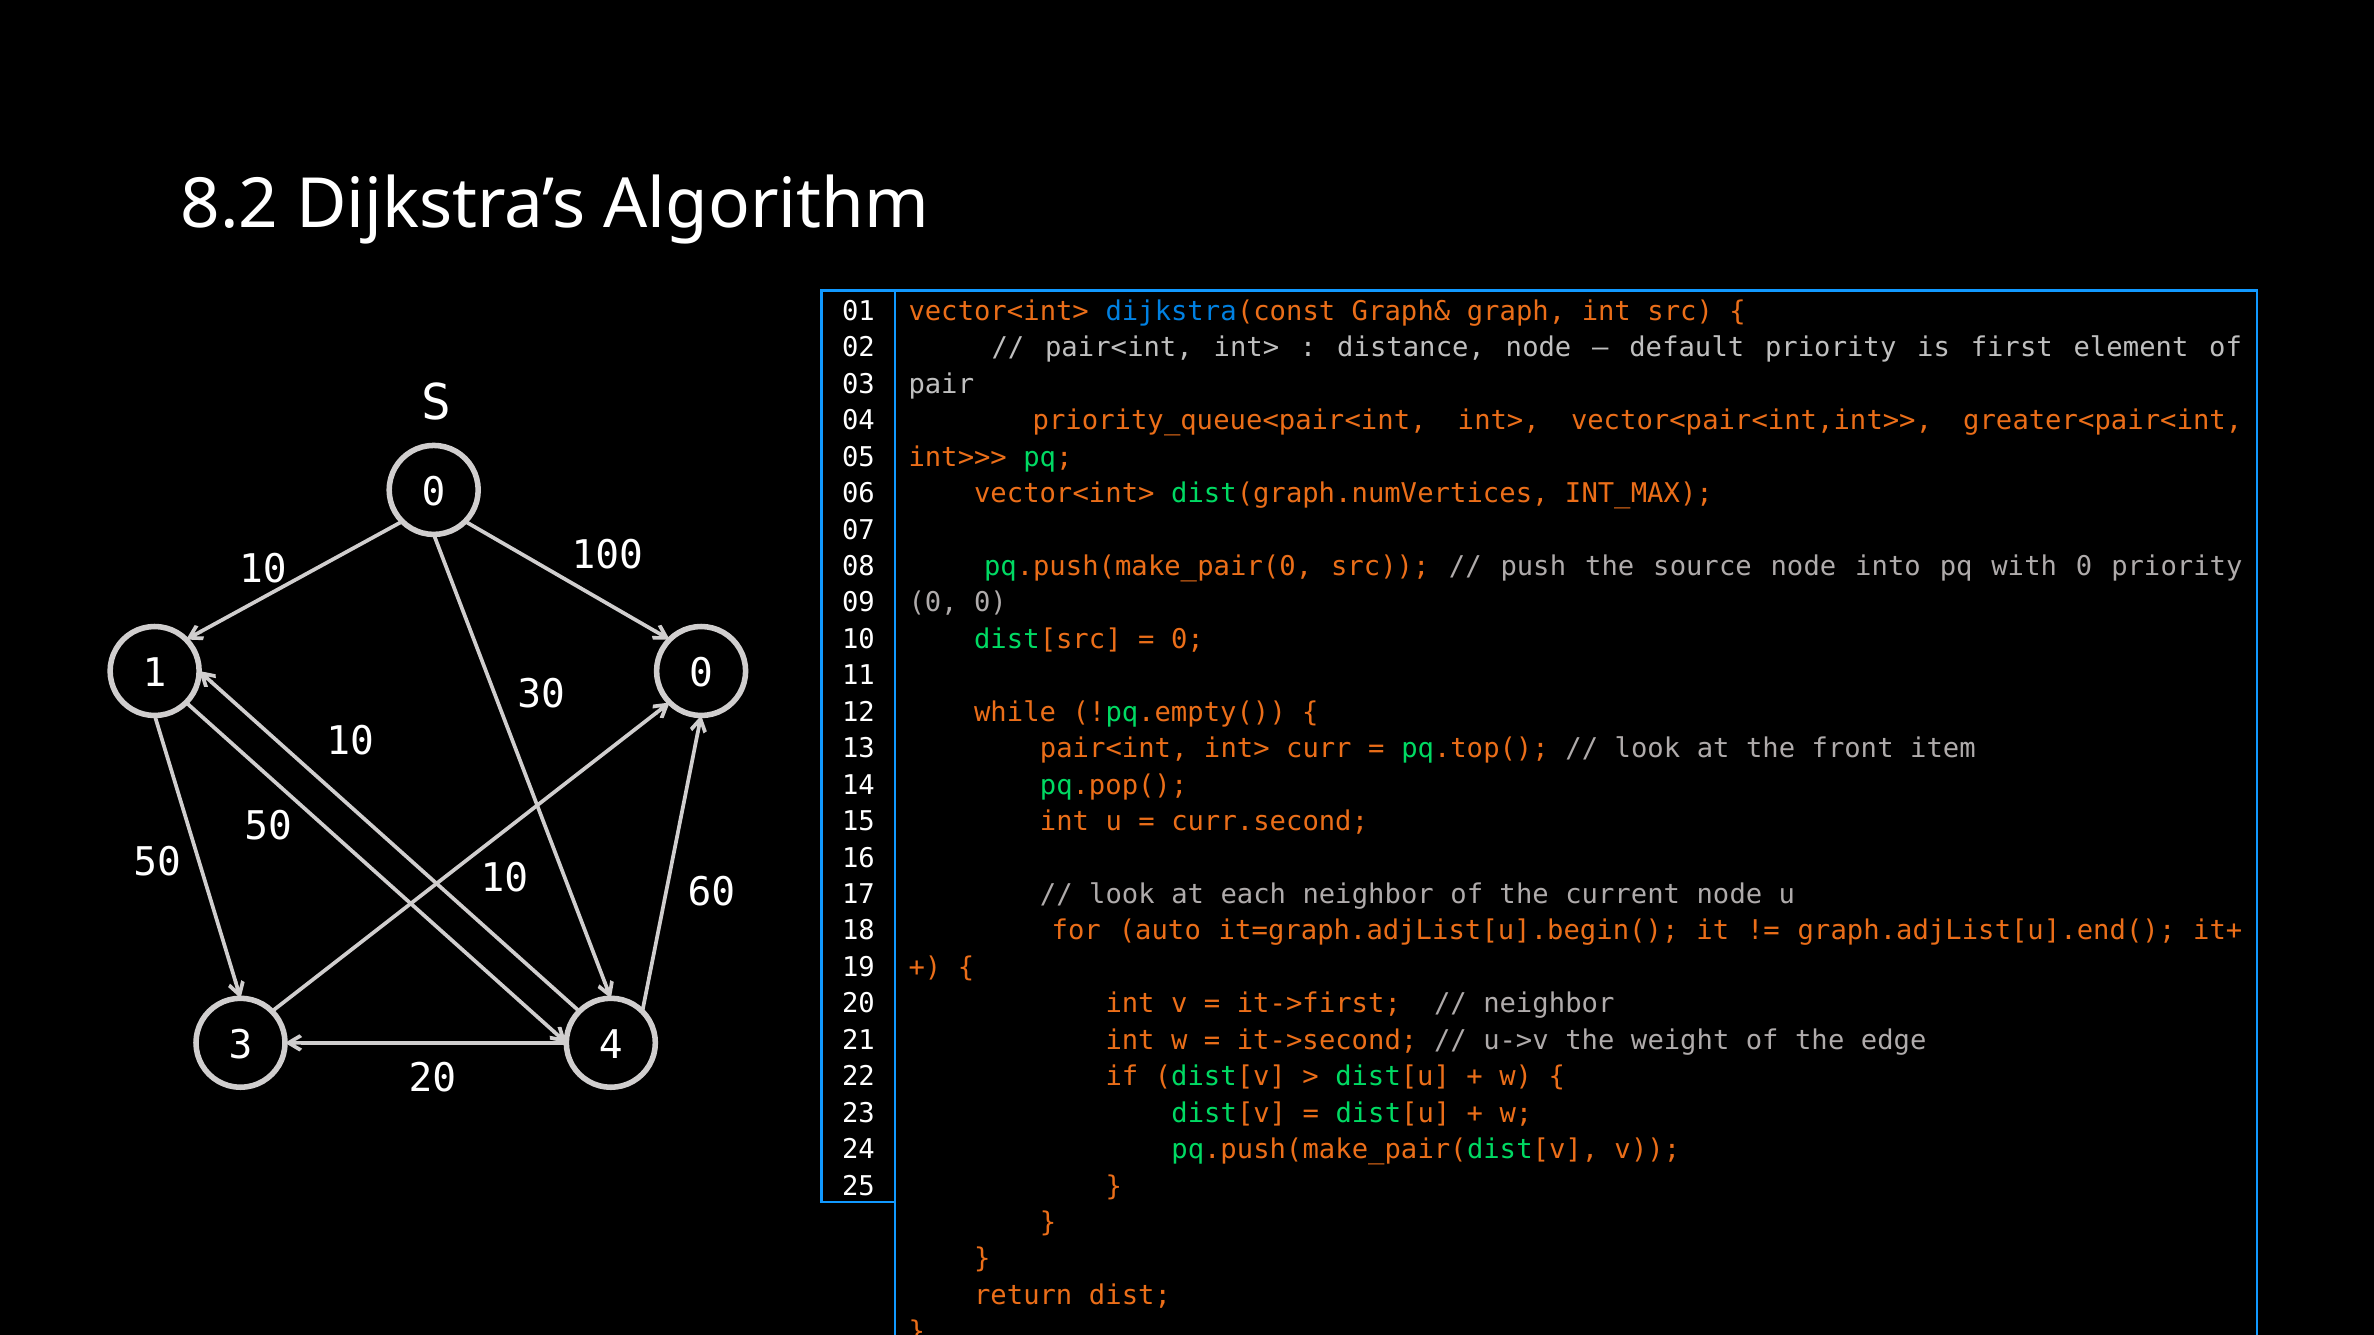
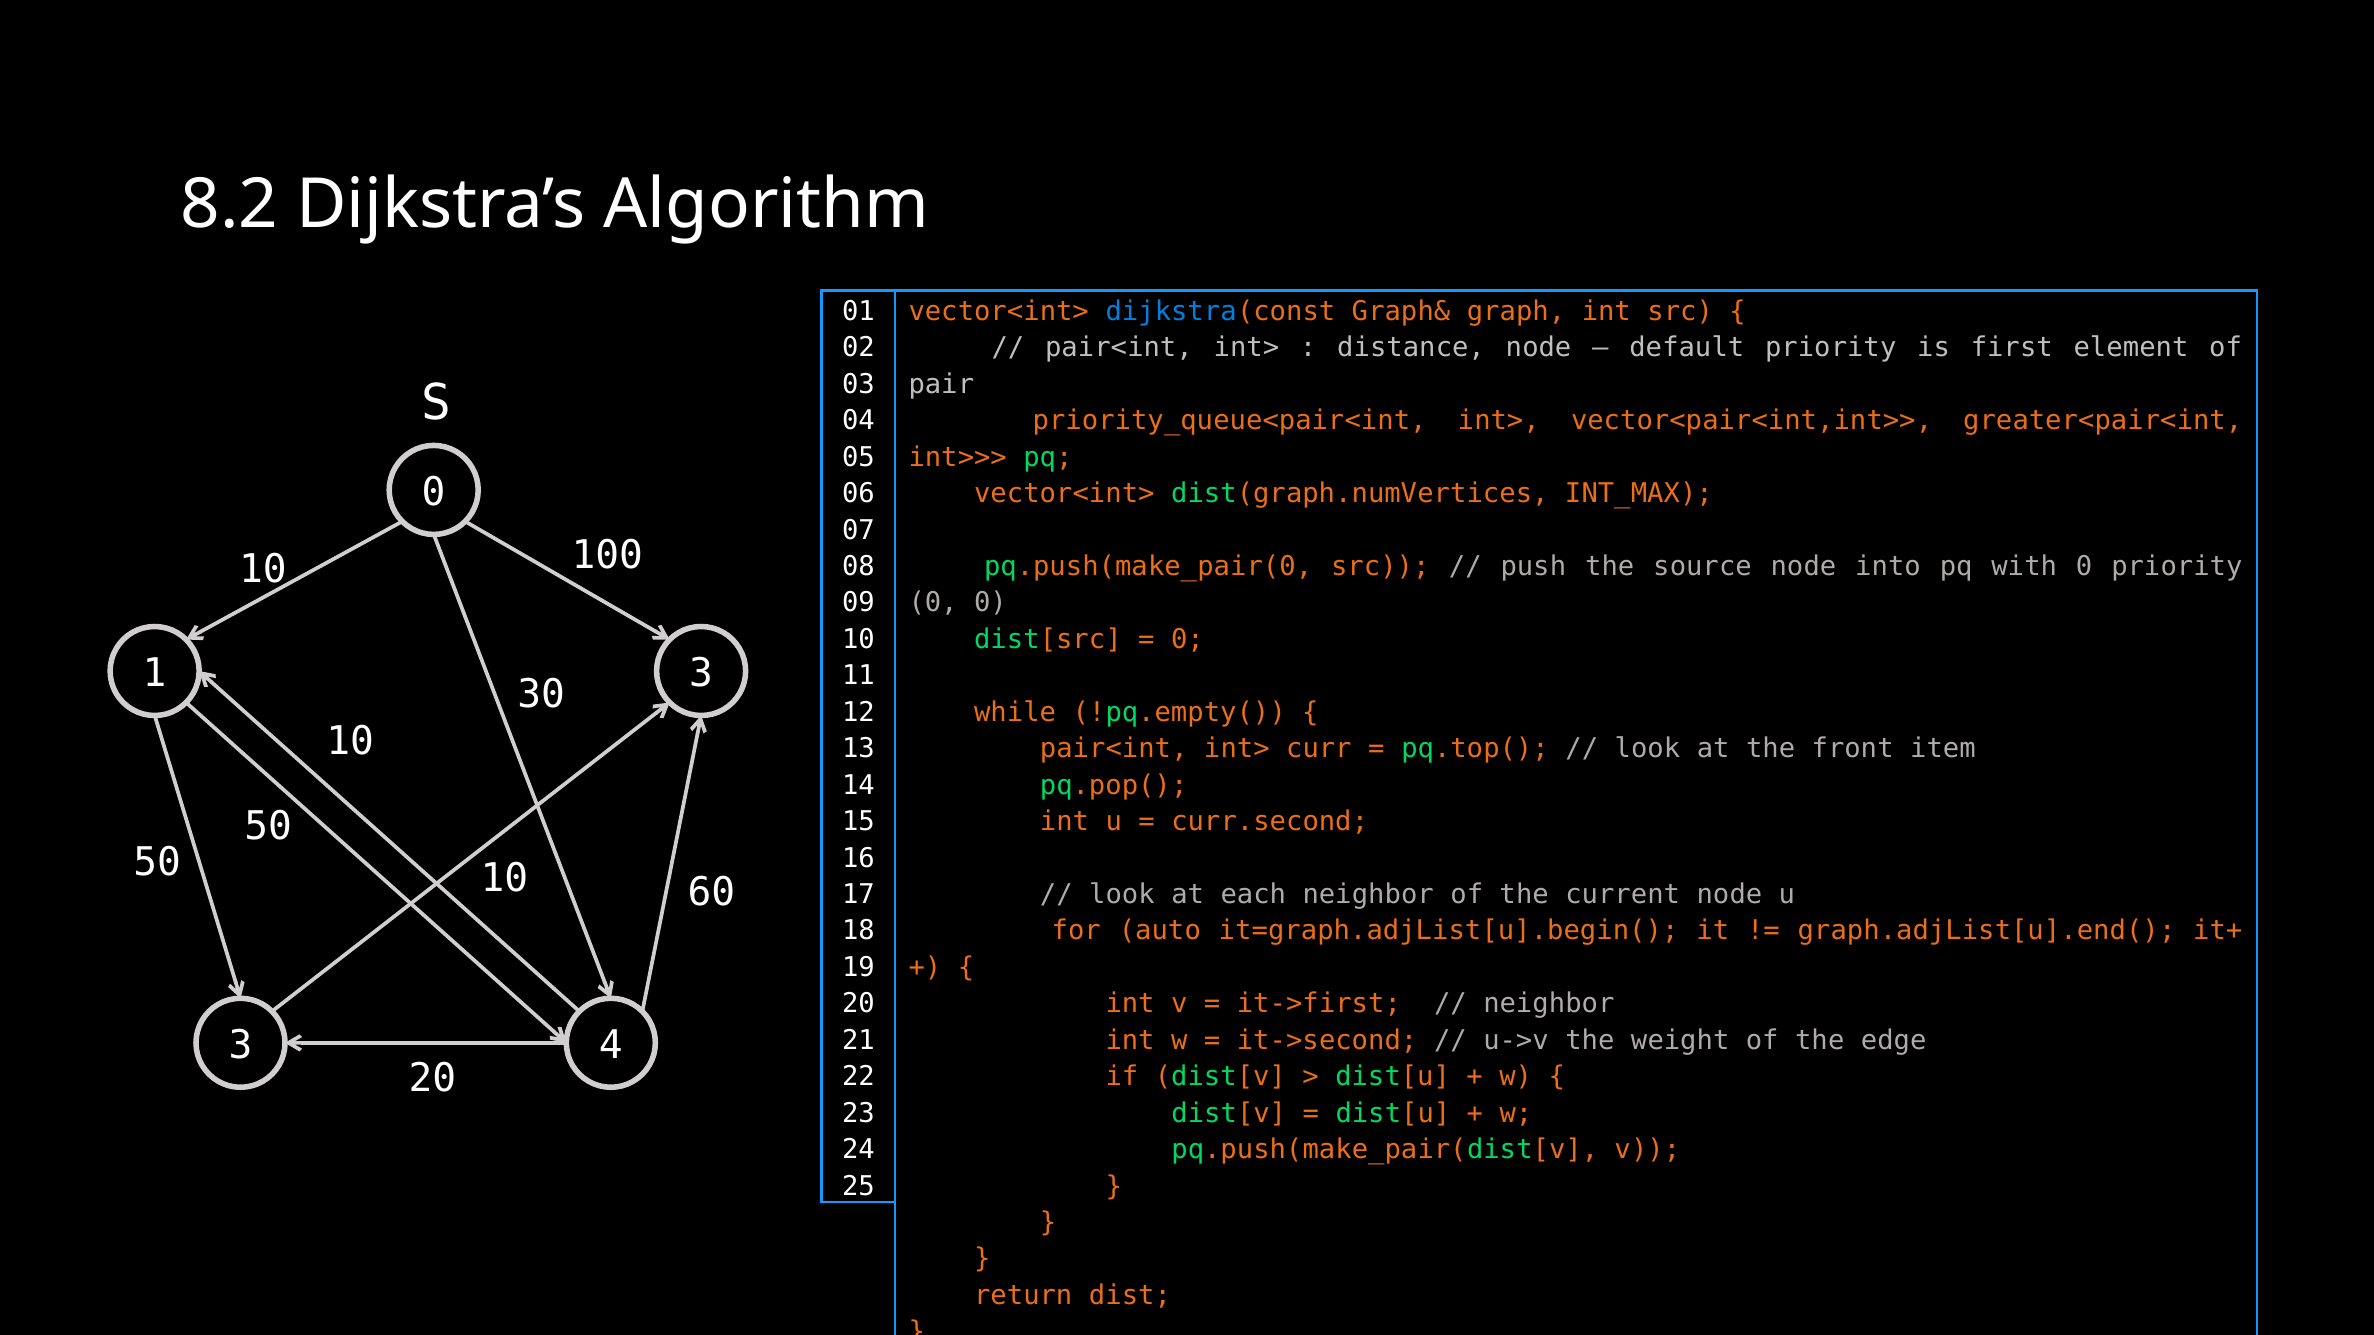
1 0: 0 -> 3
